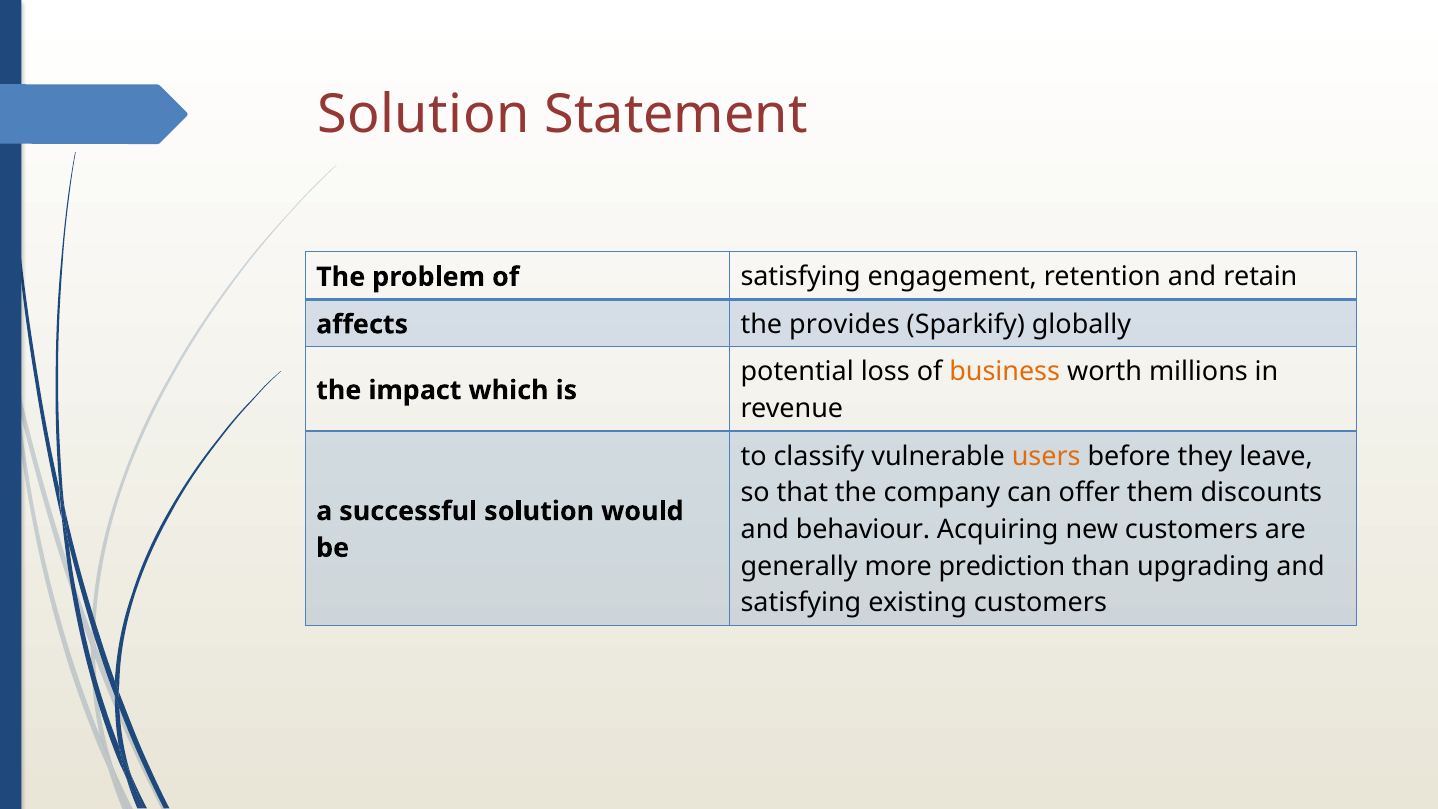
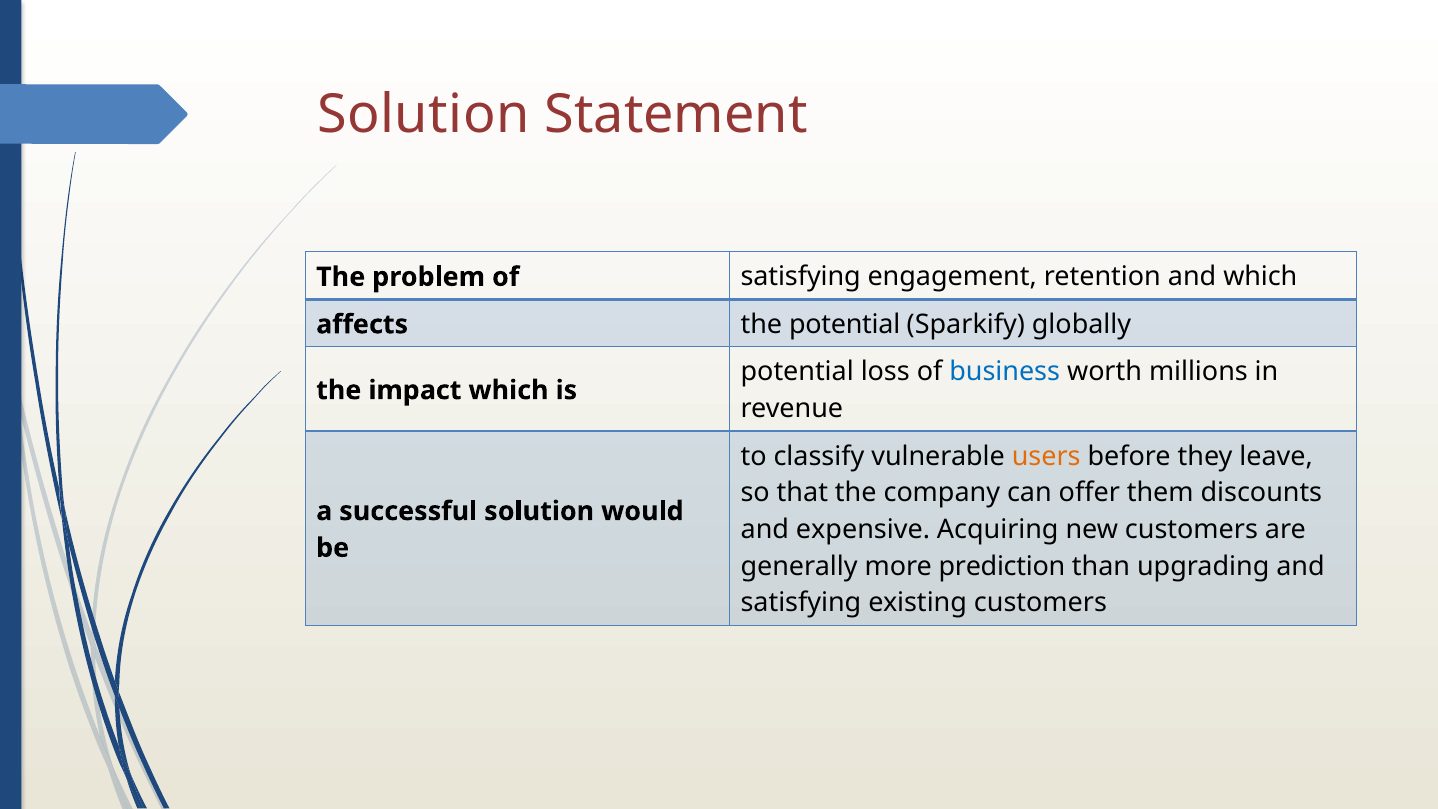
and retain: retain -> which
the provides: provides -> potential
business colour: orange -> blue
behaviour: behaviour -> expensive
